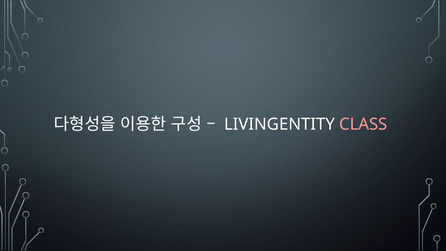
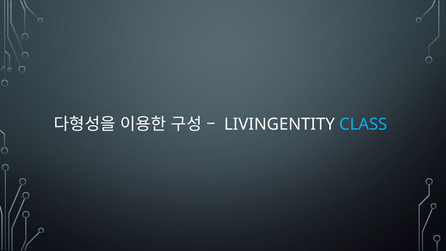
CLASS colour: pink -> light blue
